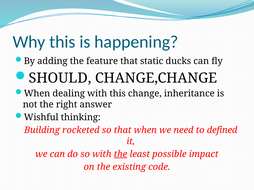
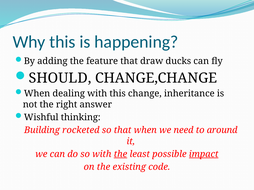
static: static -> draw
defined: defined -> around
impact underline: none -> present
